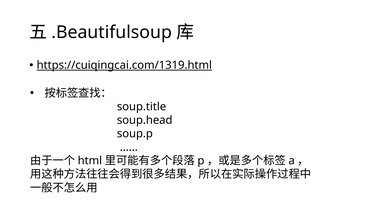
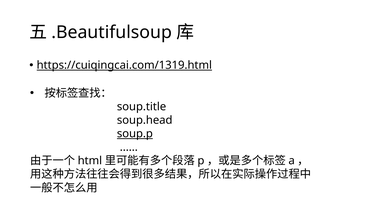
soup.p underline: none -> present
